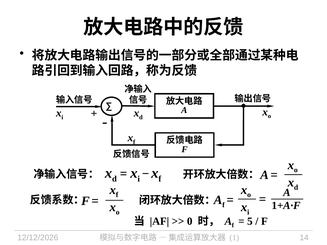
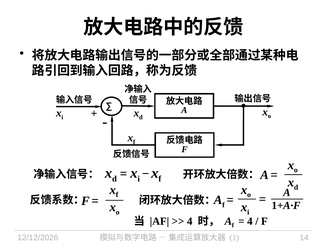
0 at (190, 221): 0 -> 4
5 at (250, 221): 5 -> 4
